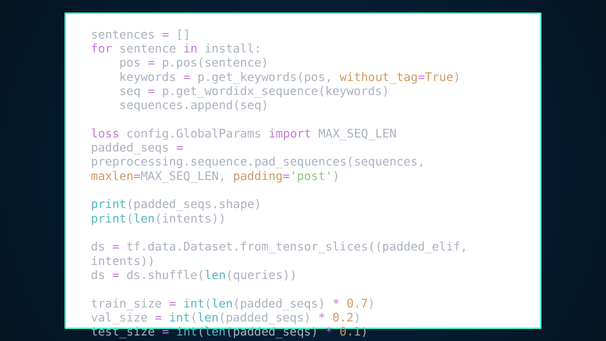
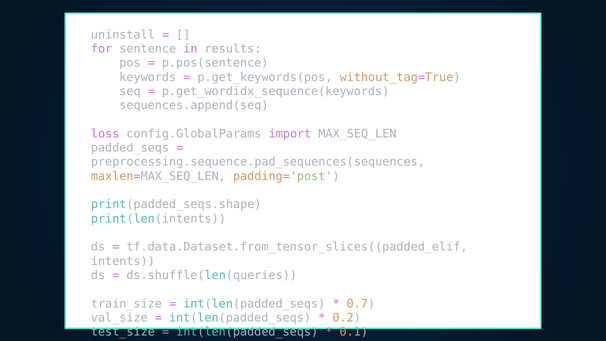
sentences: sentences -> uninstall
install: install -> results
